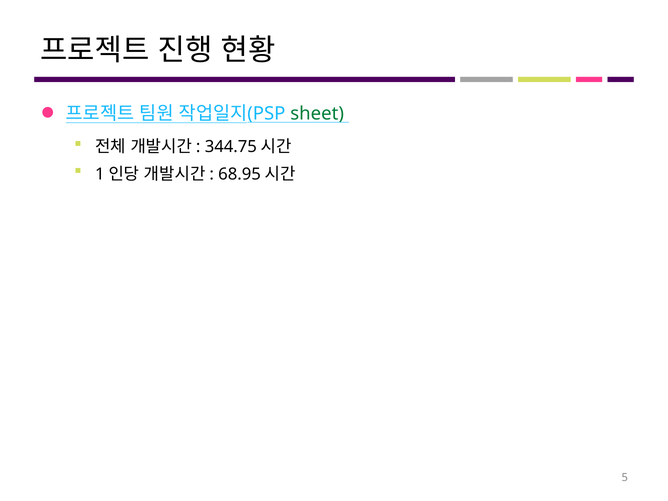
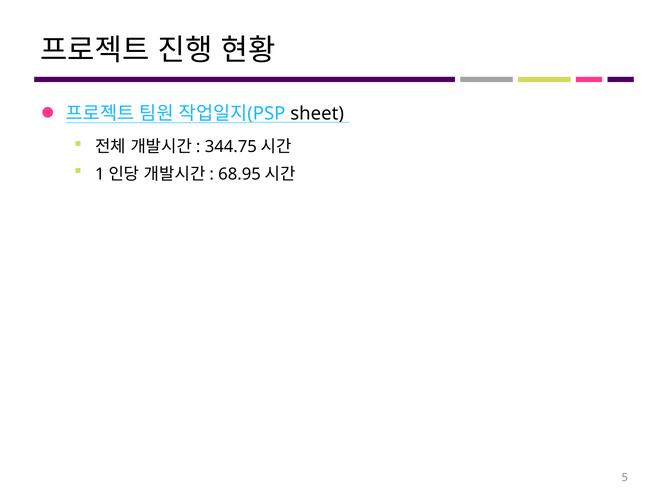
sheet colour: green -> black
